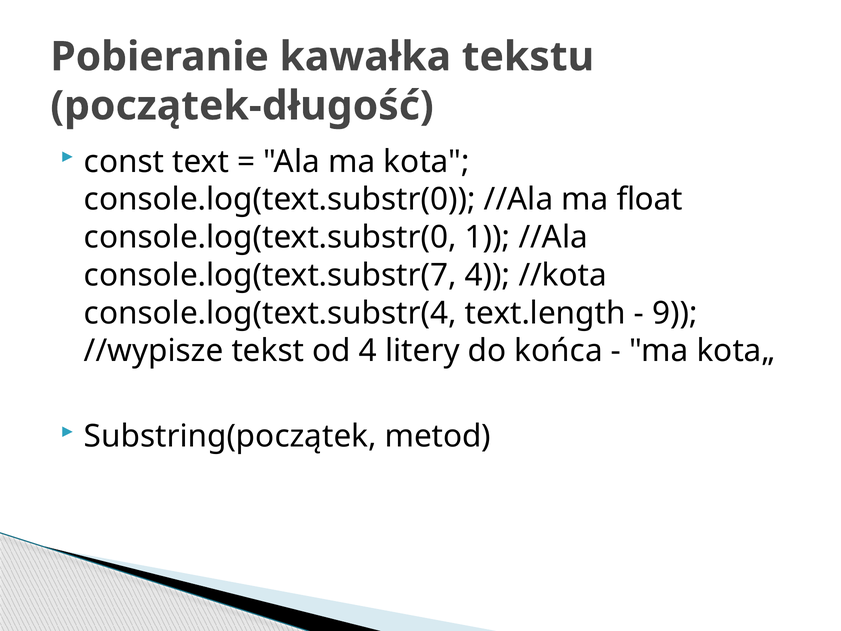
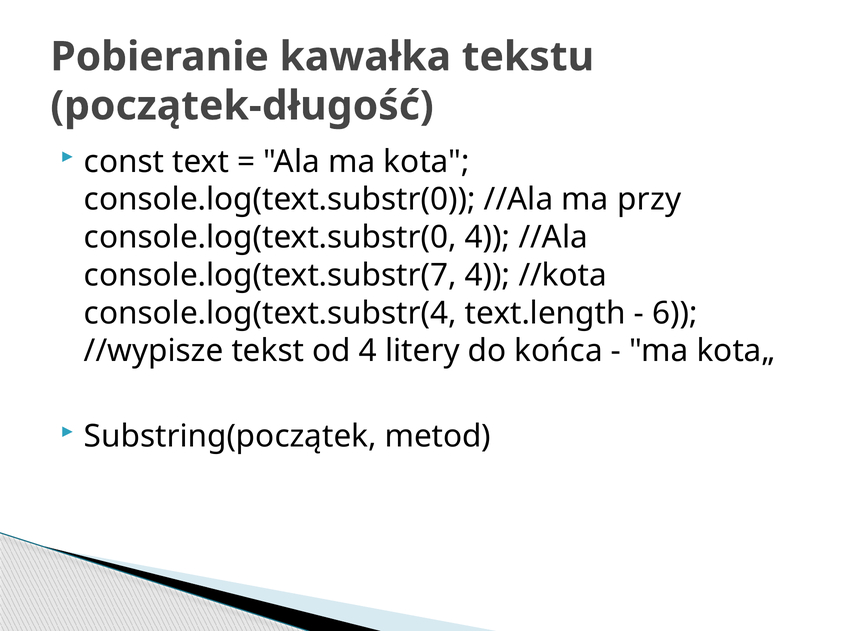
float: float -> przy
console.log(text.substr(0 1: 1 -> 4
9: 9 -> 6
